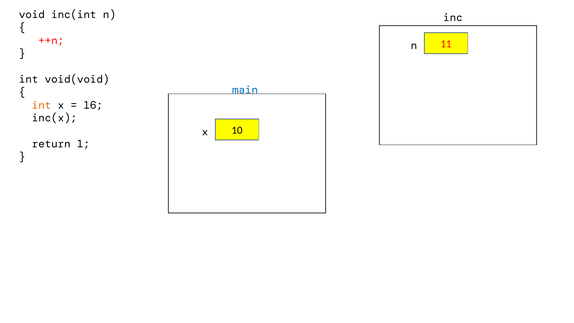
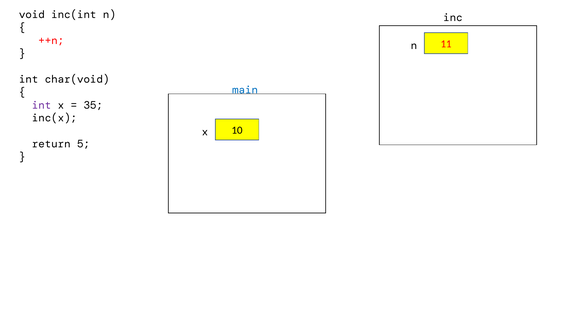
void(void: void(void -> char(void
int at (42, 105) colour: orange -> purple
16: 16 -> 35
1: 1 -> 5
